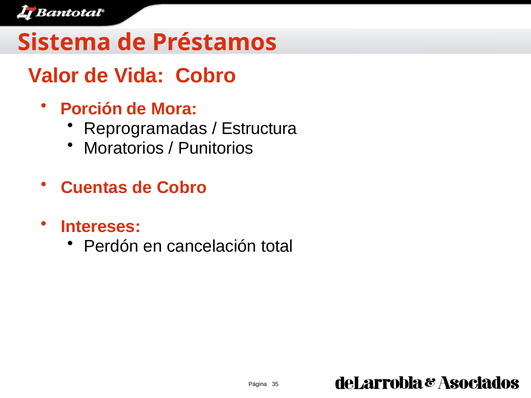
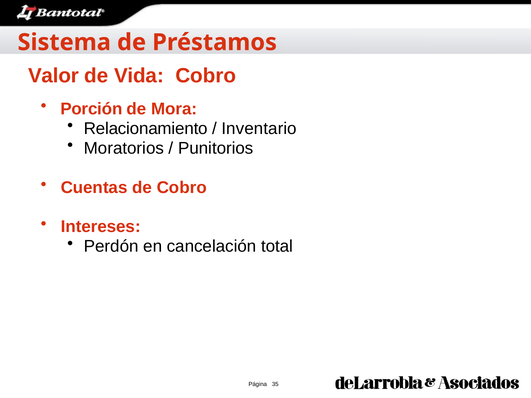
Reprogramadas: Reprogramadas -> Relacionamiento
Estructura: Estructura -> Inventario
